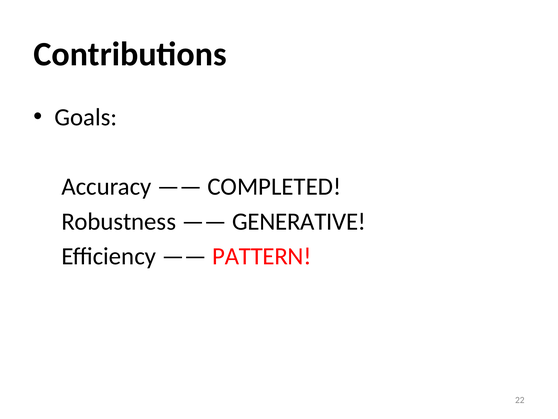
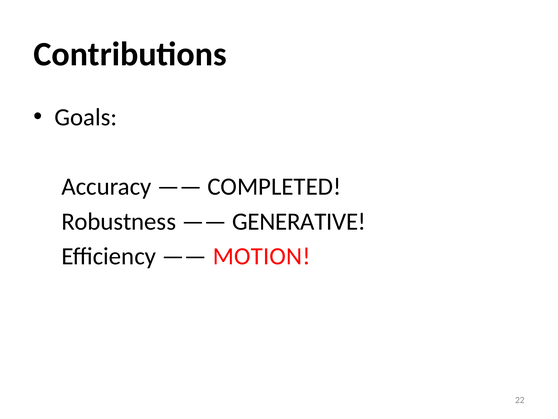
PATTERN: PATTERN -> MOTION
